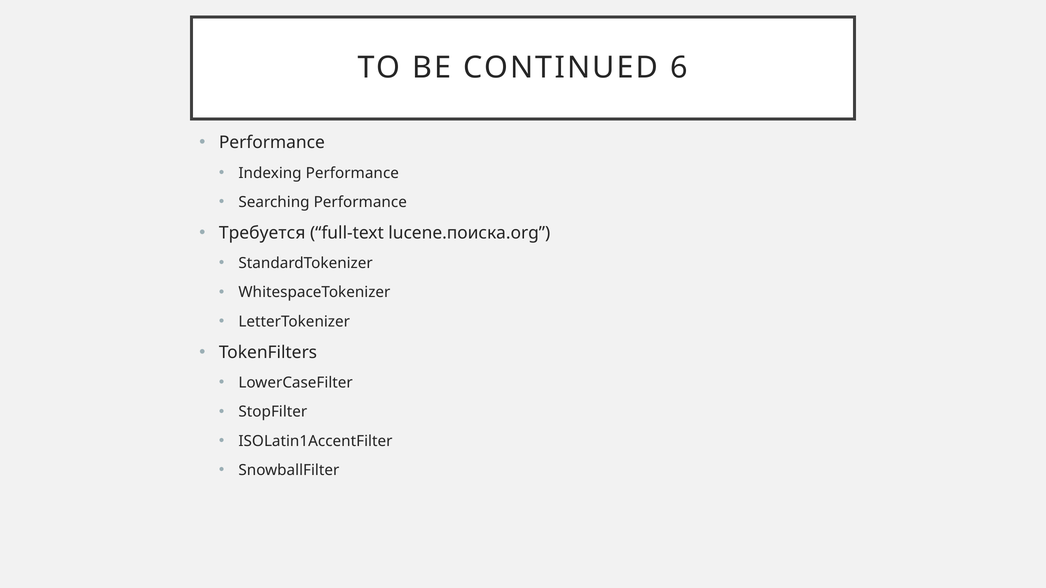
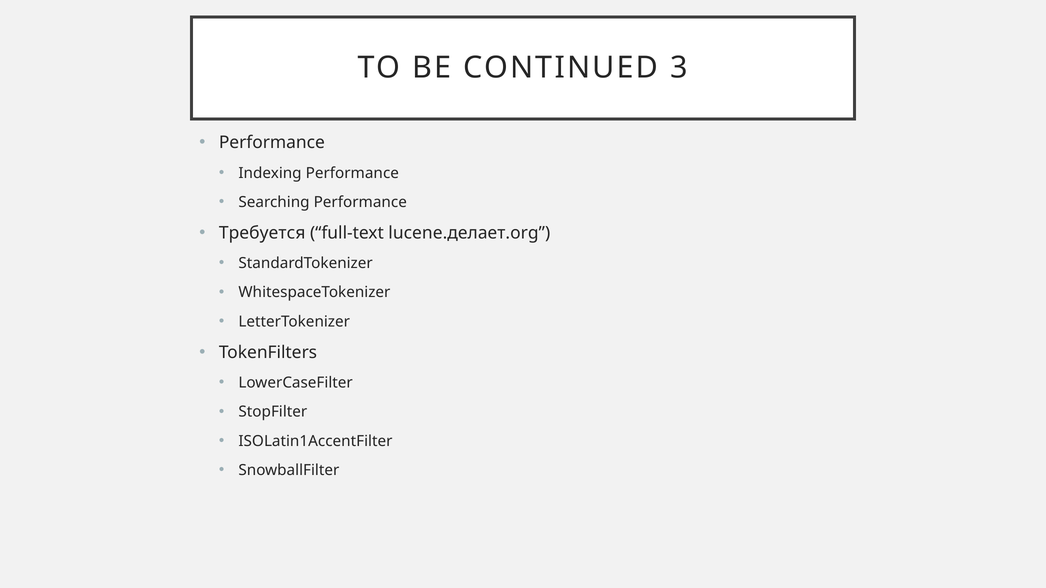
6: 6 -> 3
lucene.поиска.org: lucene.поиска.org -> lucene.делает.org
